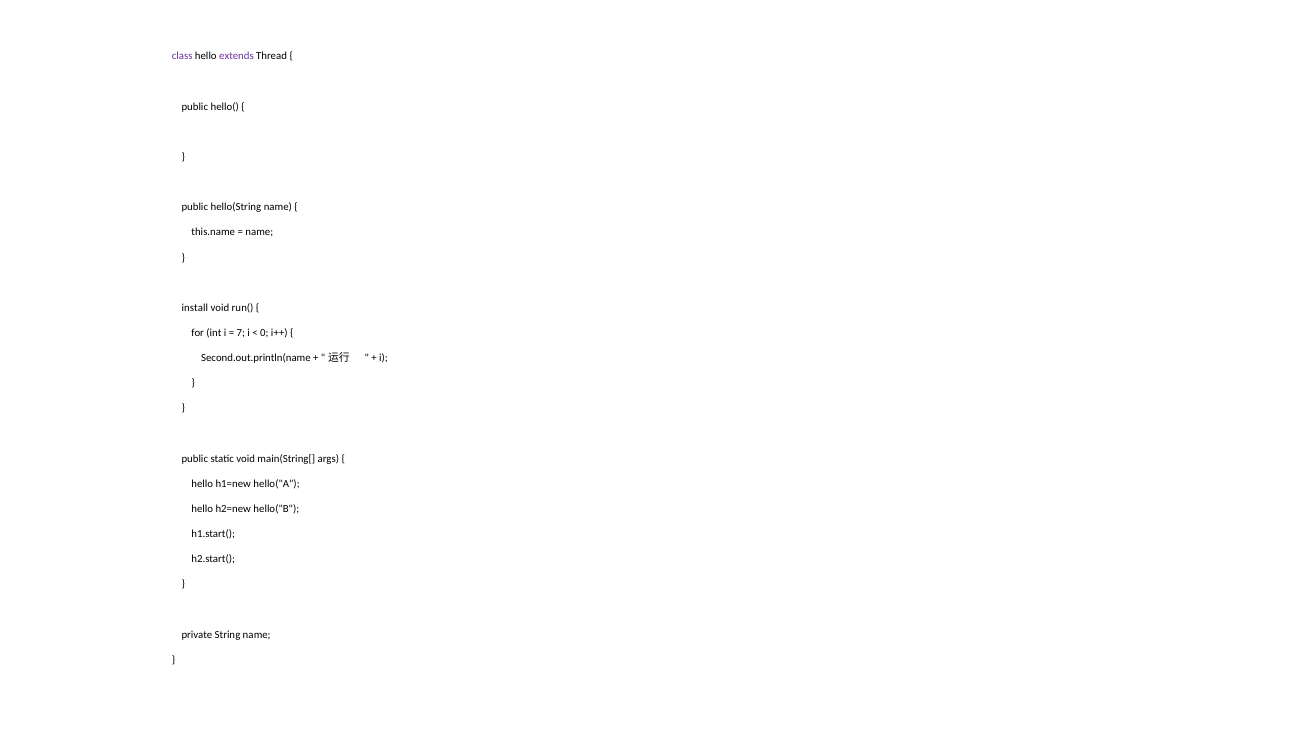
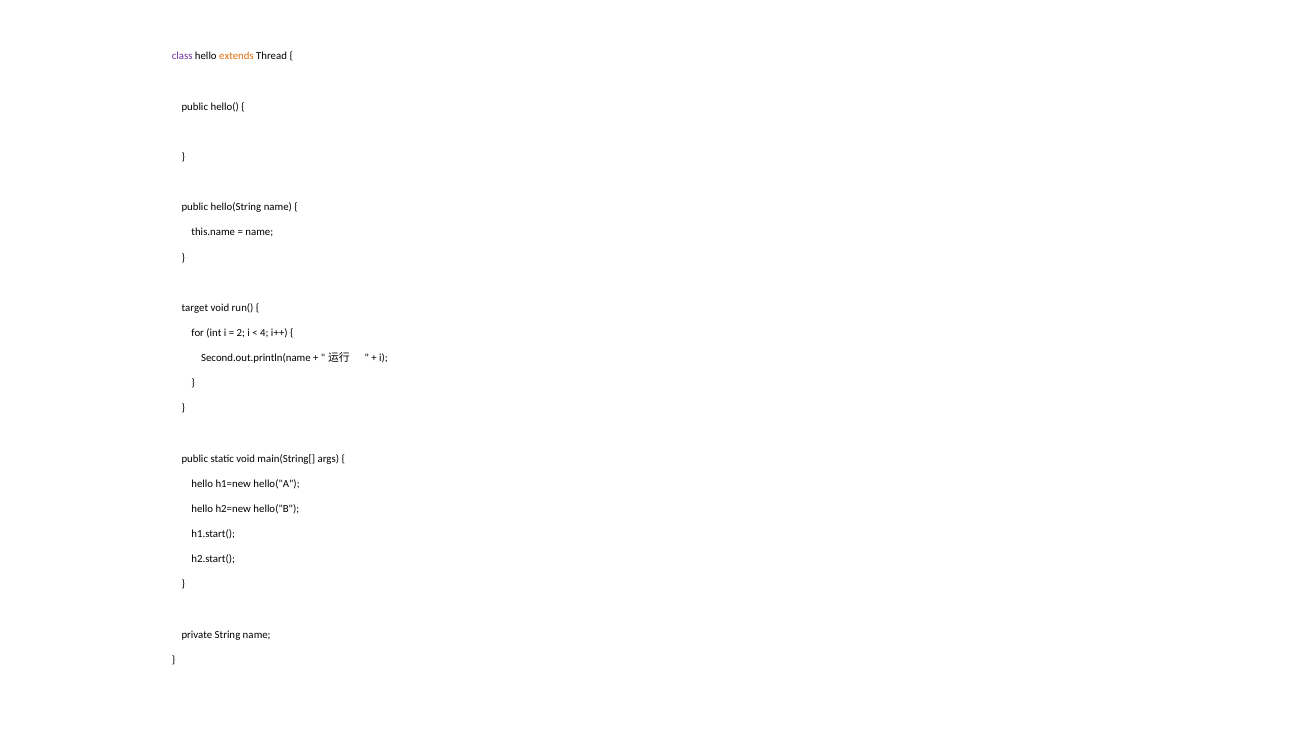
extends colour: purple -> orange
install: install -> target
7: 7 -> 2
0: 0 -> 4
